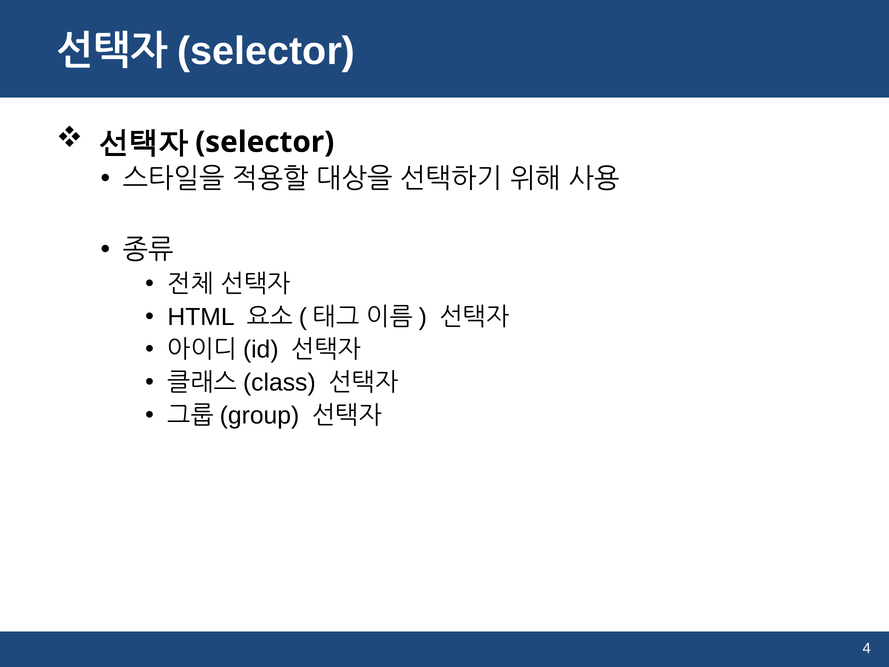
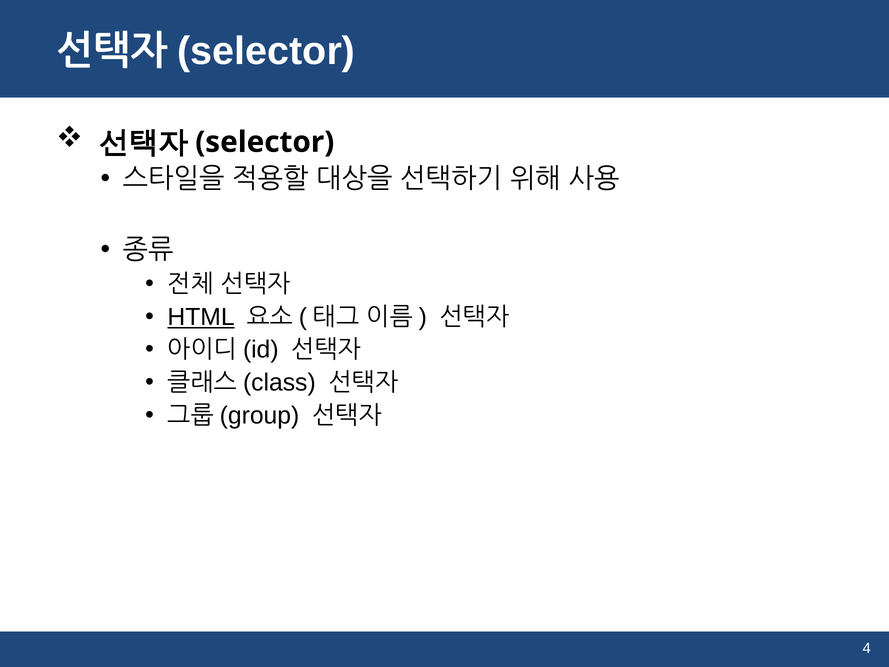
HTML underline: none -> present
